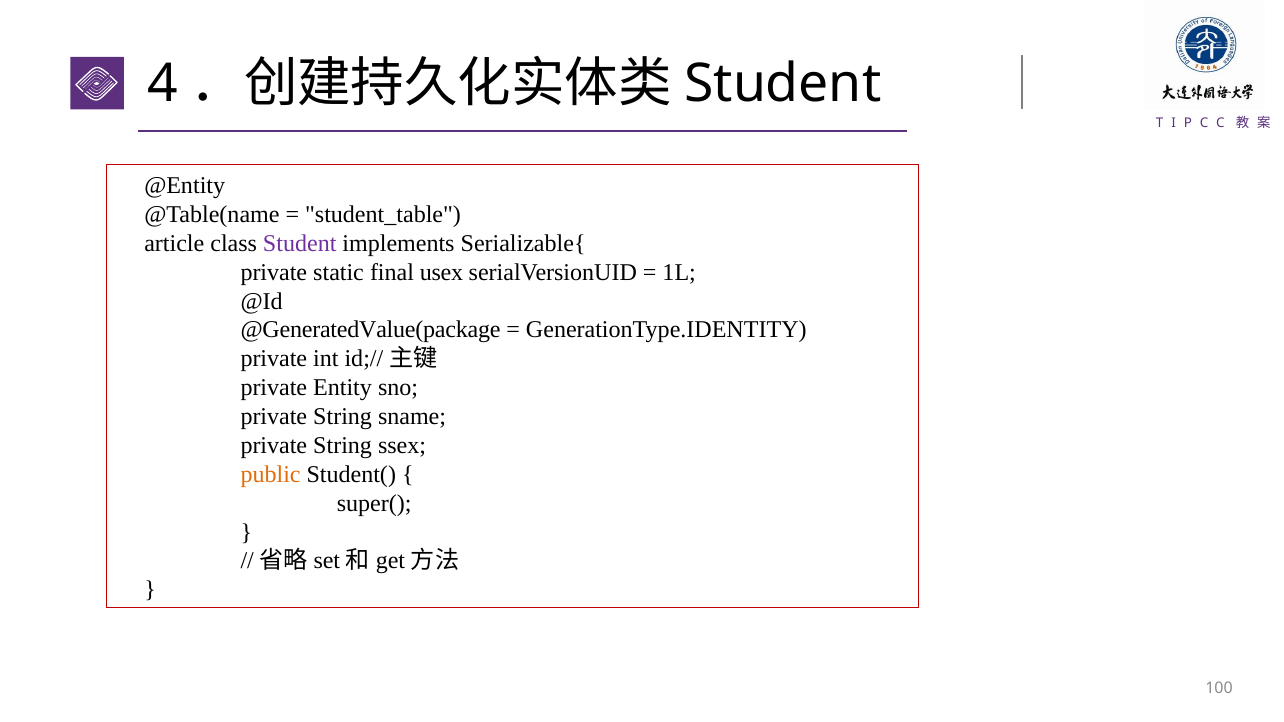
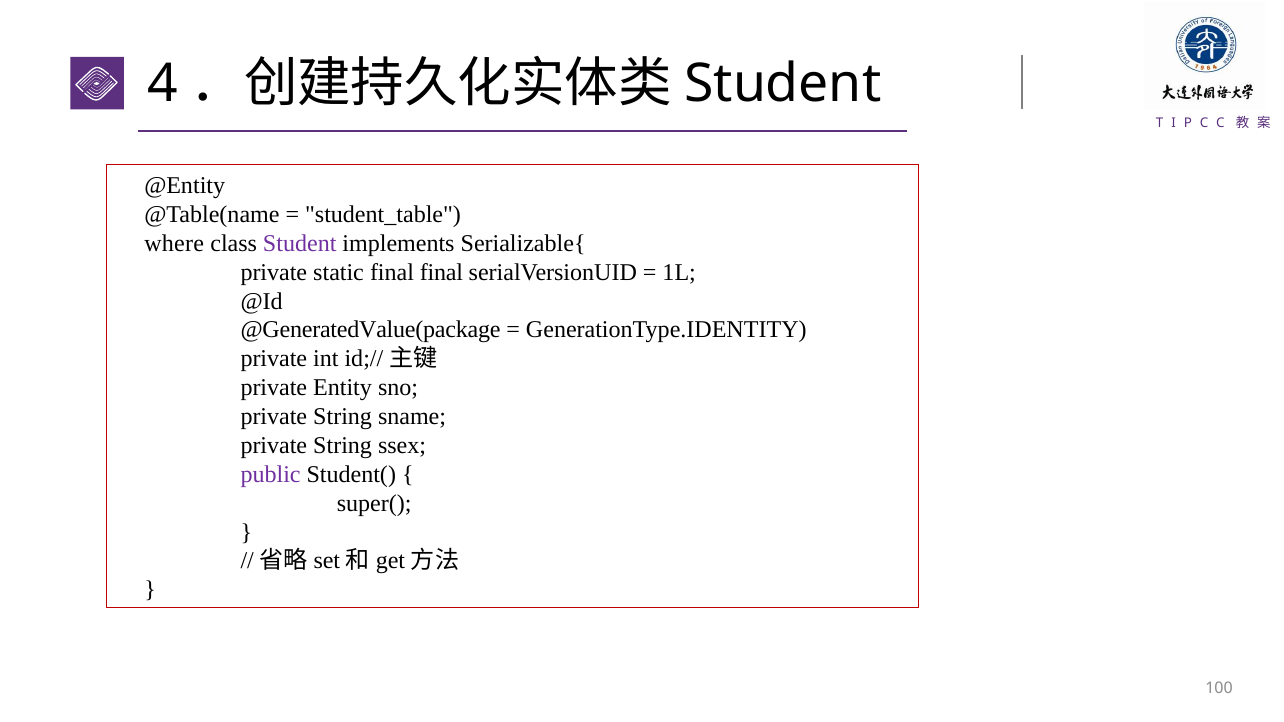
article: article -> where
final usex: usex -> final
public colour: orange -> purple
